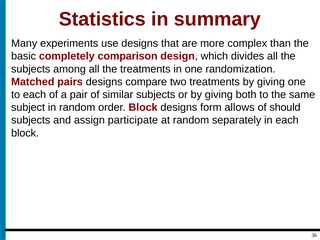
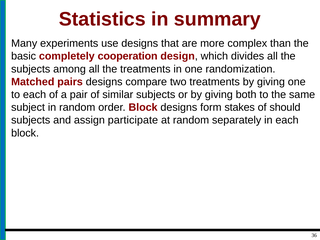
comparison: comparison -> cooperation
allows: allows -> stakes
